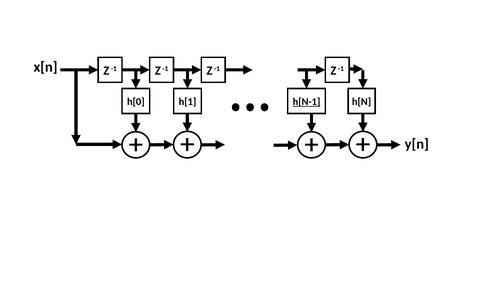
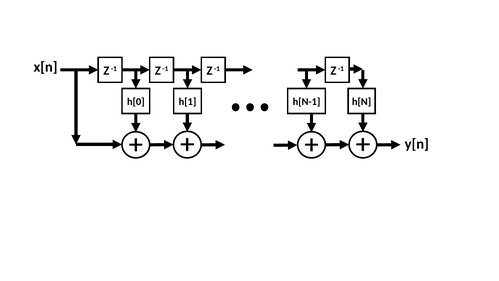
h[N-1 underline: present -> none
